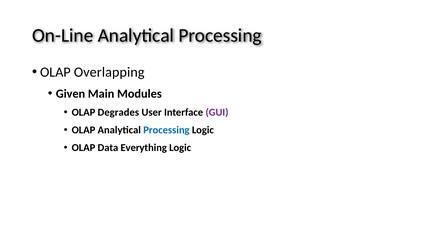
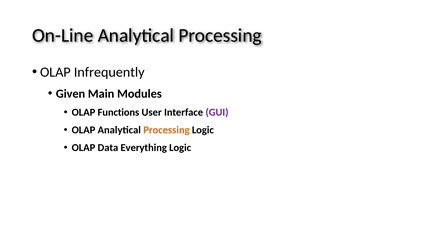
Overlapping: Overlapping -> Infrequently
Degrades: Degrades -> Functions
Processing at (166, 130) colour: blue -> orange
